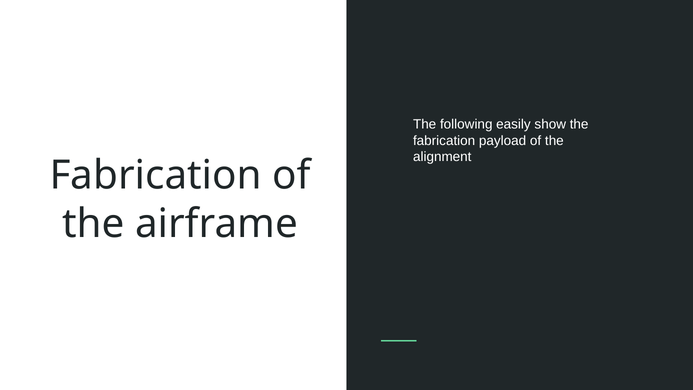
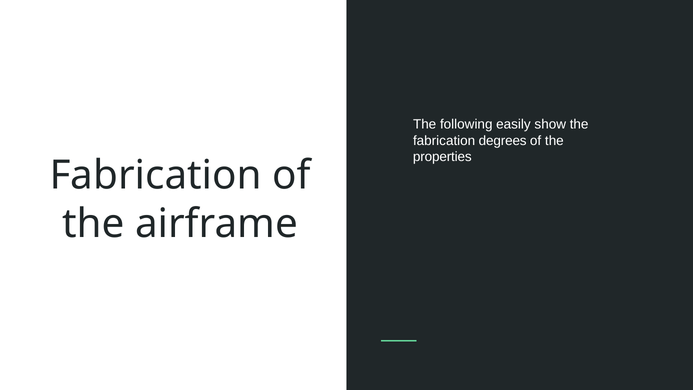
payload: payload -> degrees
alignment: alignment -> properties
